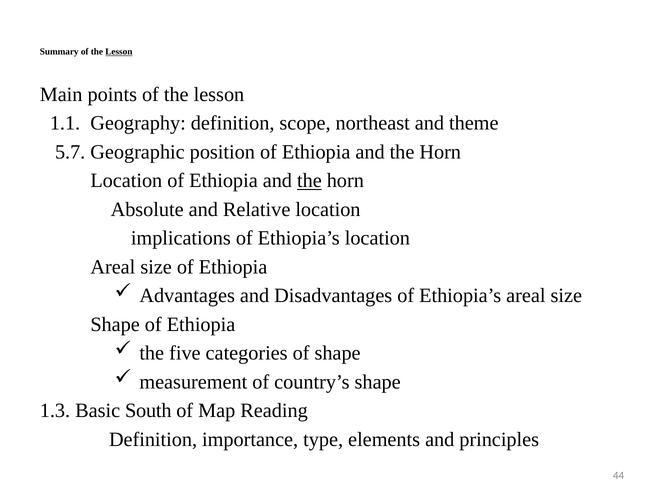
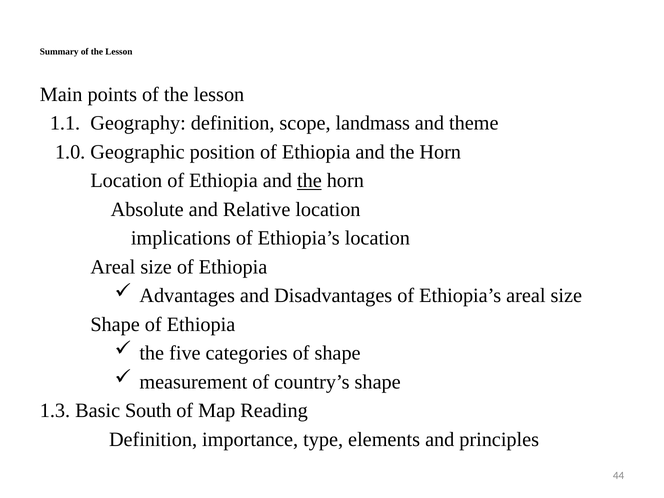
Lesson at (119, 52) underline: present -> none
northeast: northeast -> landmass
5.7: 5.7 -> 1.0
